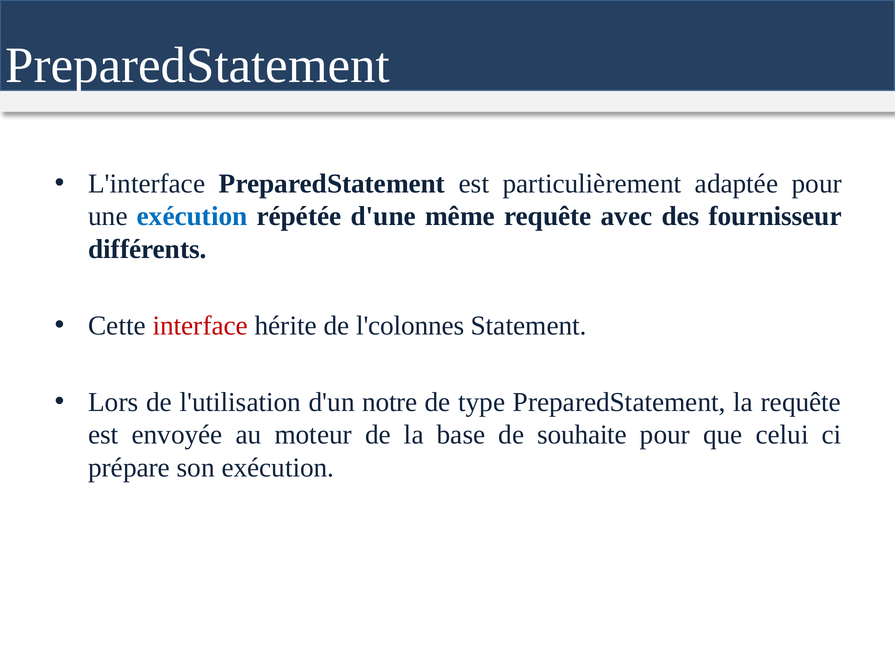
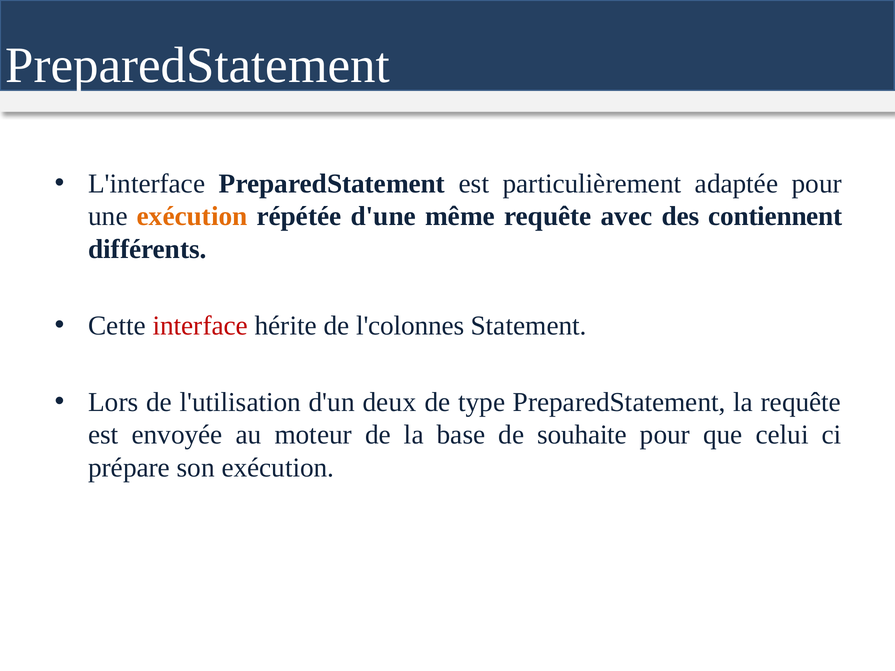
exécution at (192, 216) colour: blue -> orange
fournisseur: fournisseur -> contiennent
notre: notre -> deux
